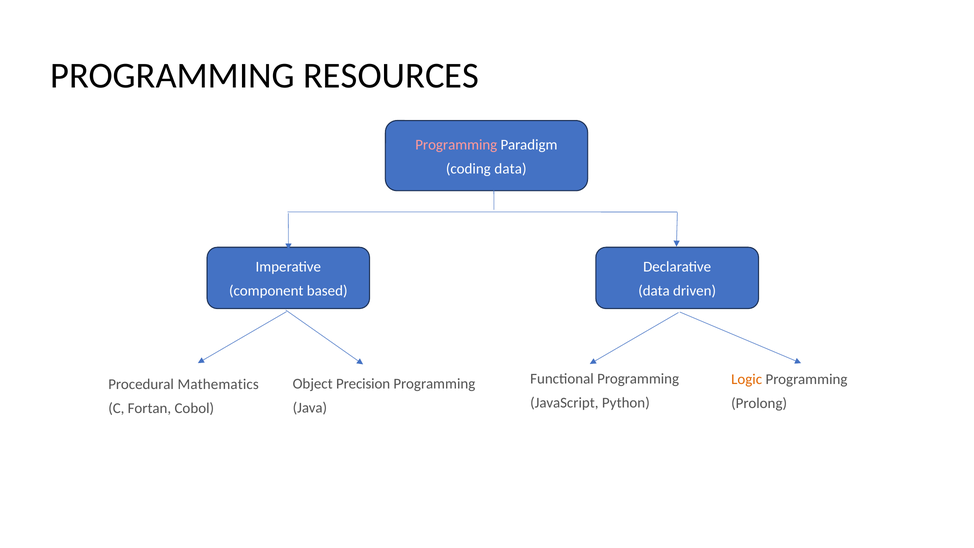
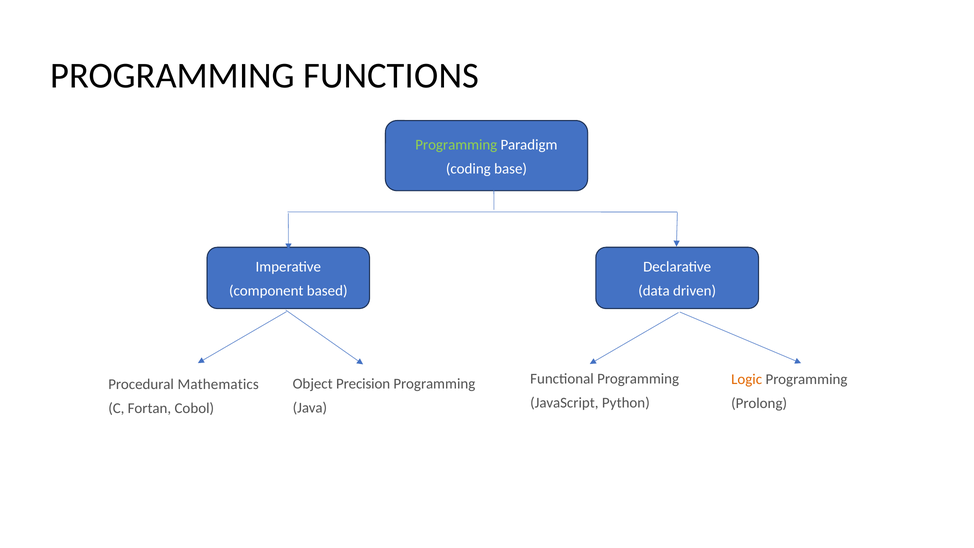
RESOURCES: RESOURCES -> FUNCTIONS
Programming at (456, 145) colour: pink -> light green
coding data: data -> base
